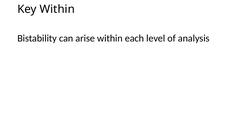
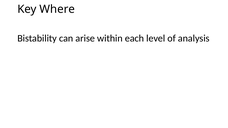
Key Within: Within -> Where
